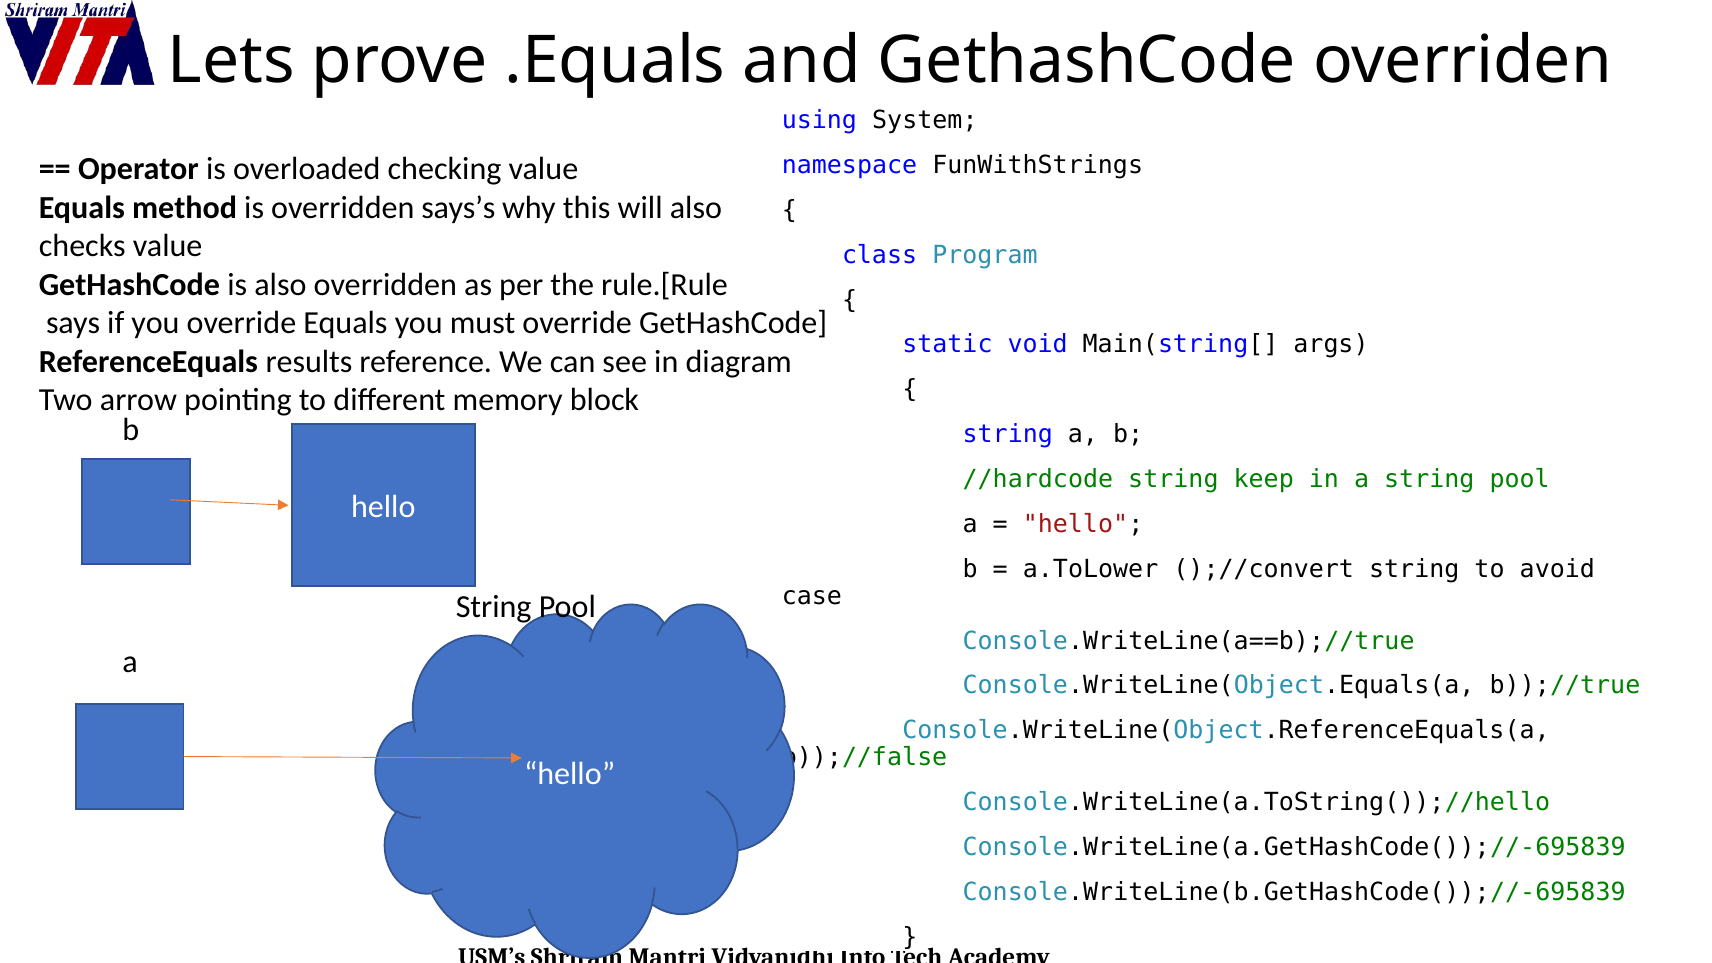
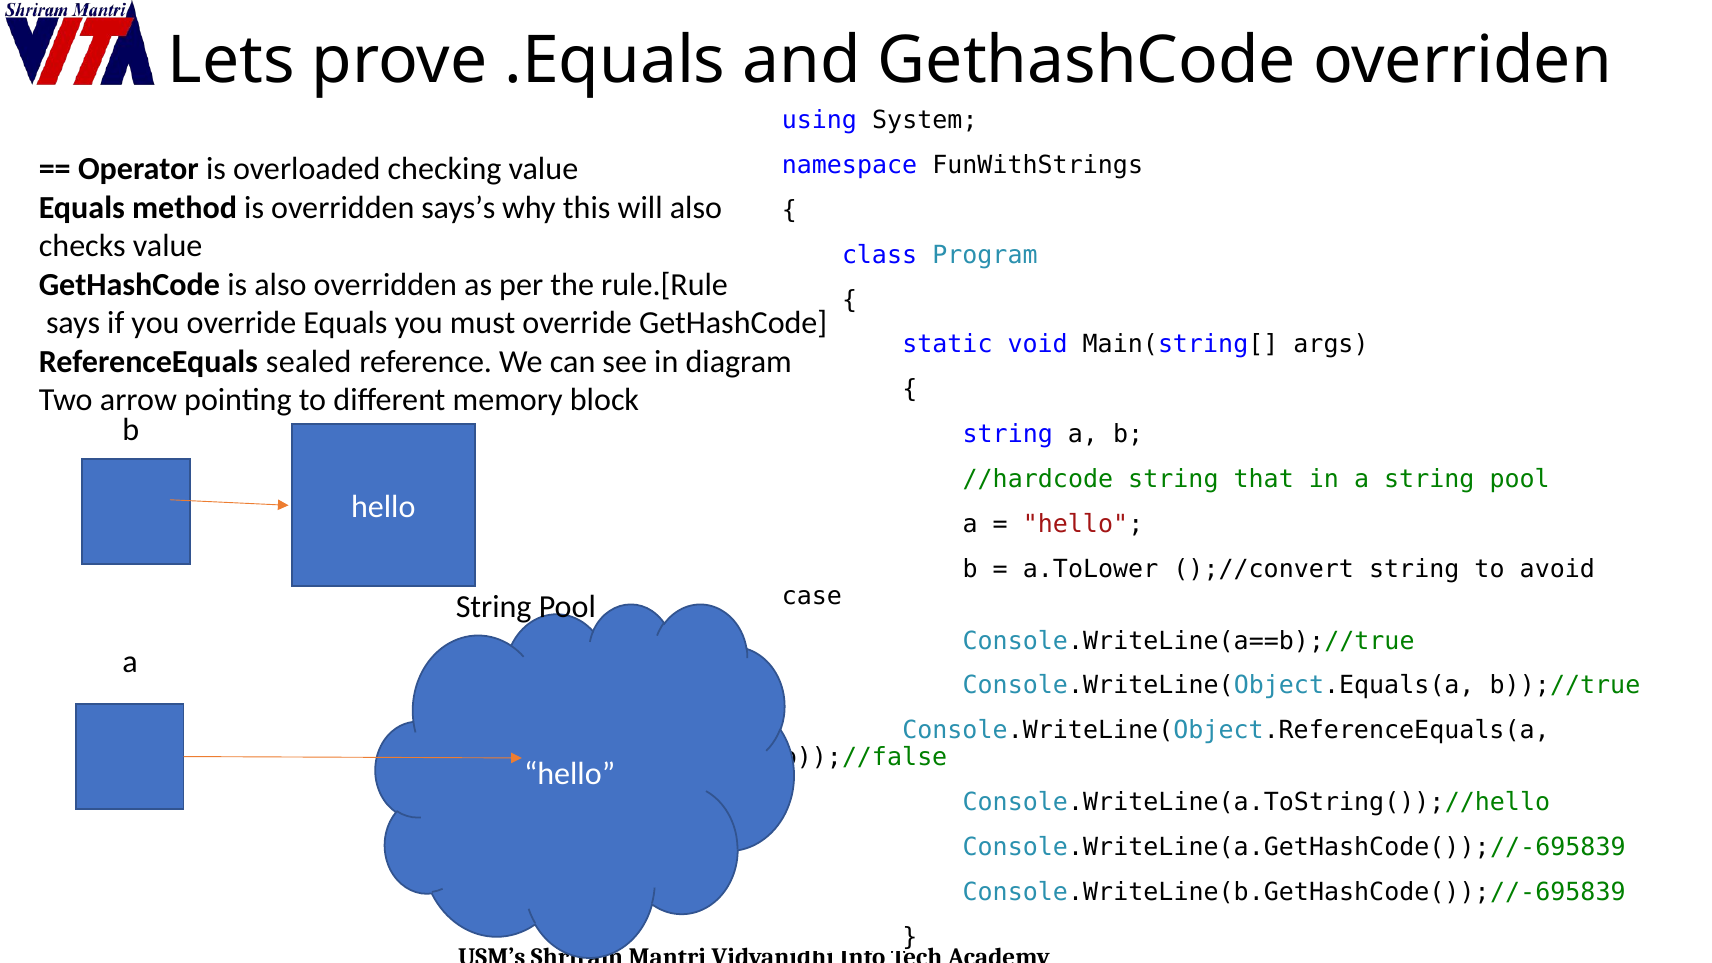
results: results -> sealed
keep: keep -> that
